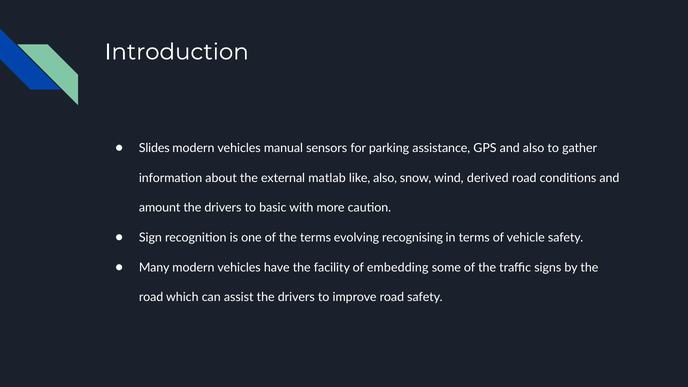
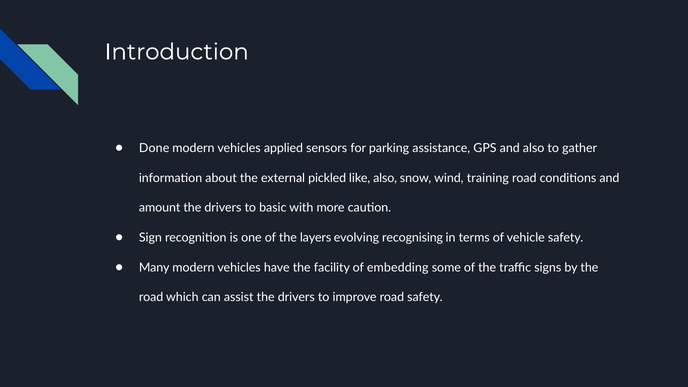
Slides: Slides -> Done
manual: manual -> applied
matlab: matlab -> pickled
derived: derived -> training
the terms: terms -> layers
